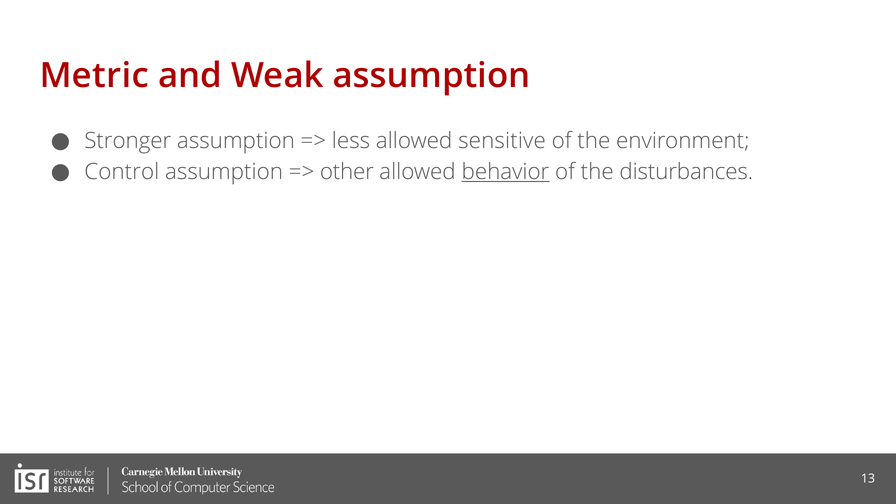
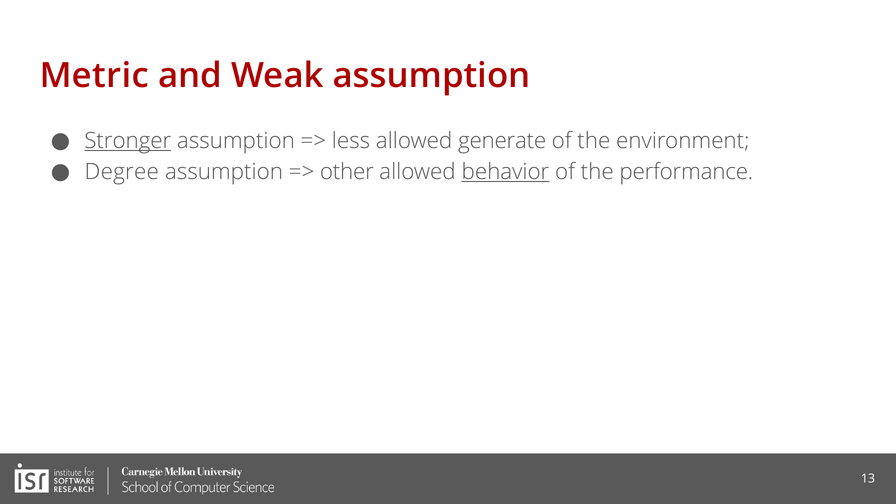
Stronger underline: none -> present
sensitive: sensitive -> generate
Control: Control -> Degree
disturbances: disturbances -> performance
